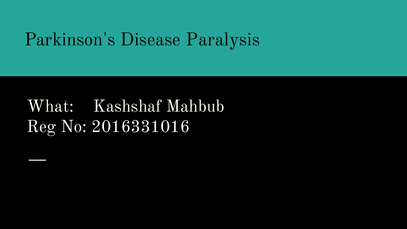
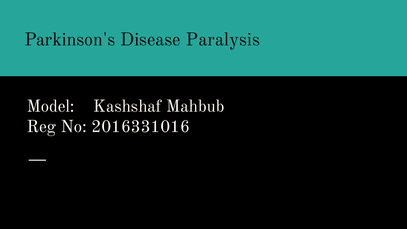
What: What -> Model
